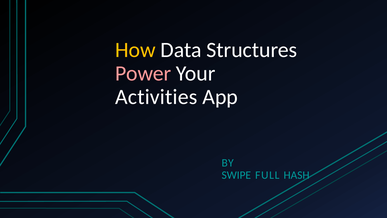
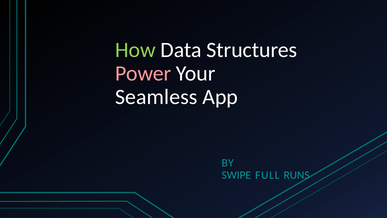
How colour: yellow -> light green
Activities: Activities -> Seamless
HASH: HASH -> RUNS
